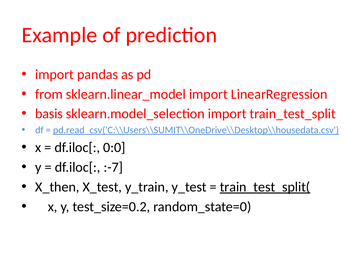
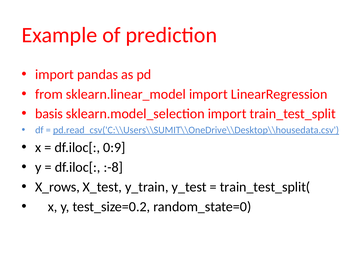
0:0: 0:0 -> 0:9
:-7: :-7 -> :-8
X_then: X_then -> X_rows
train_test_split( underline: present -> none
